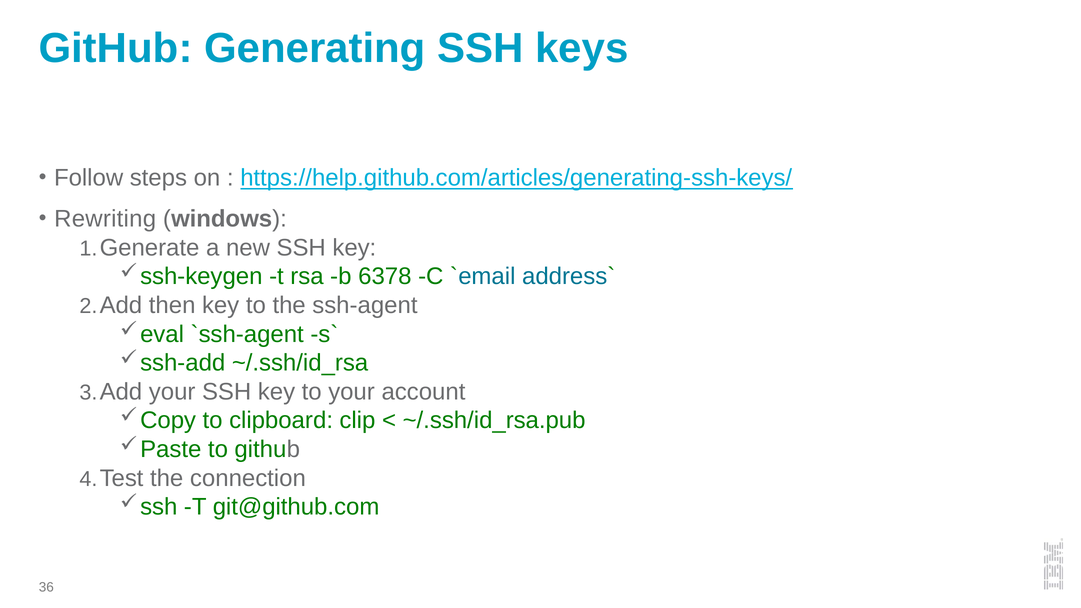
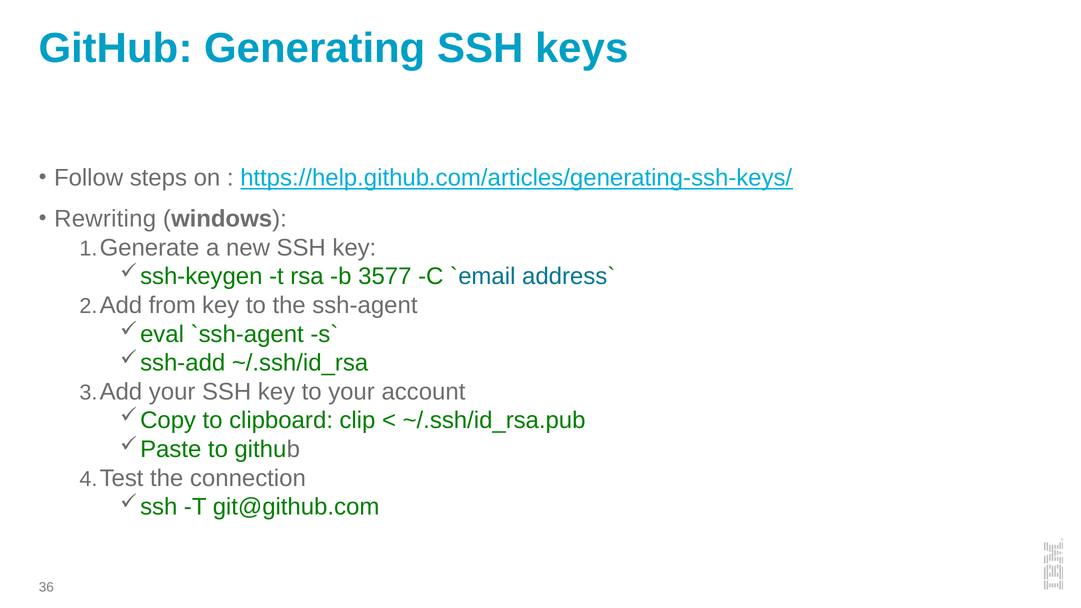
6378: 6378 -> 3577
then: then -> from
